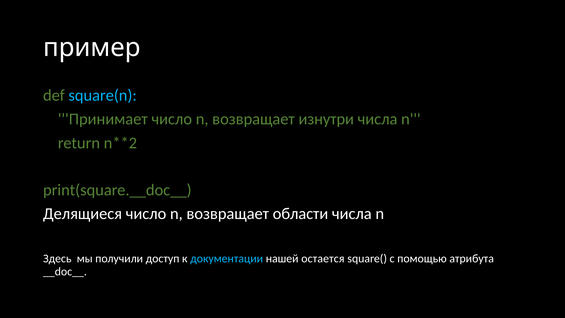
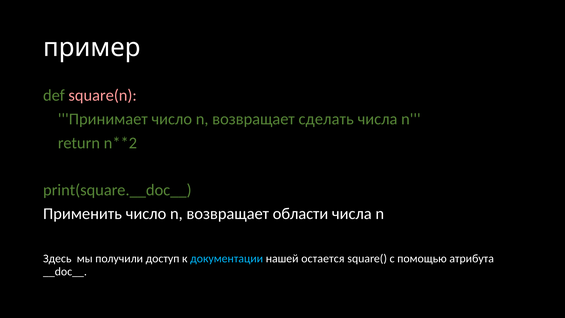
square(n colour: light blue -> pink
изнутри: изнутри -> сделать
Делящиеся: Делящиеся -> Применить
